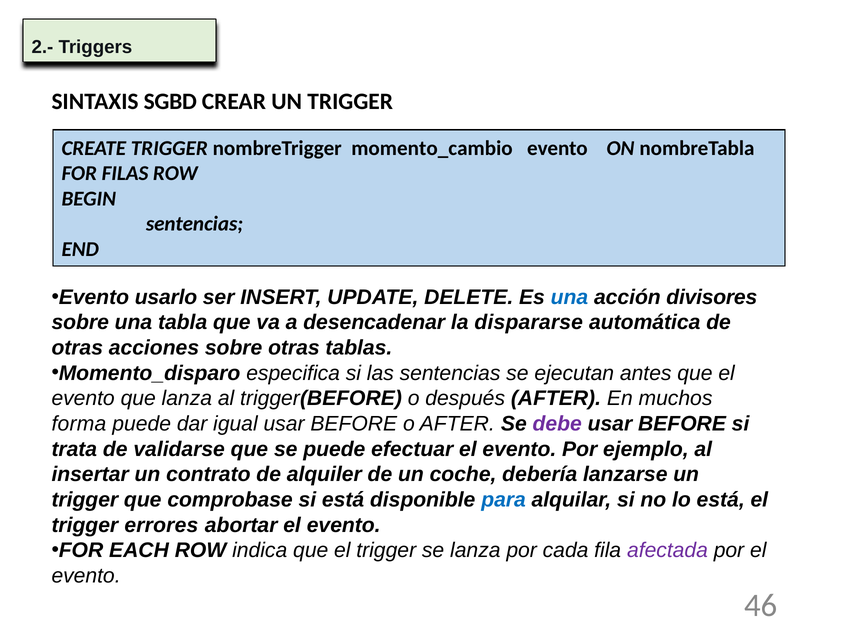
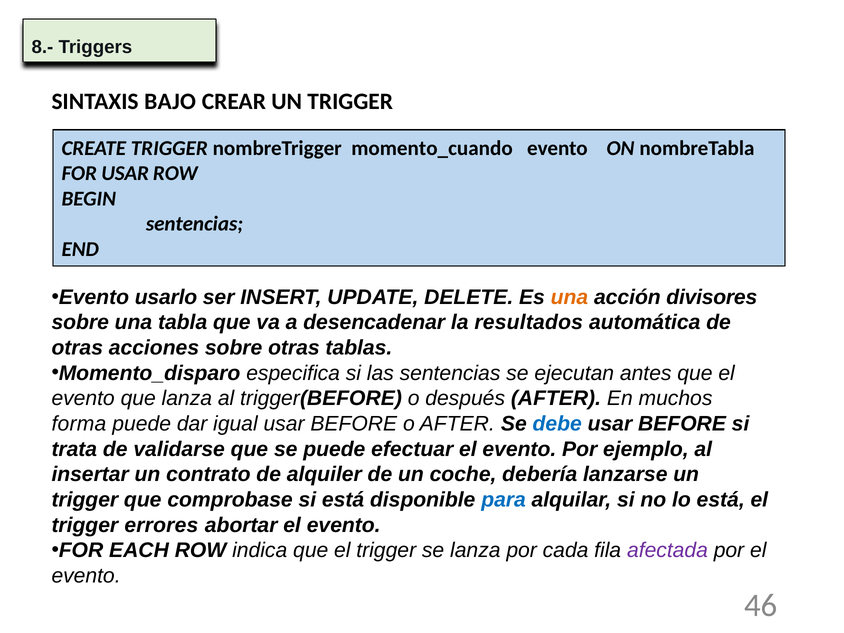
2.-: 2.- -> 8.-
SGBD: SGBD -> BAJO
momento_cambio: momento_cambio -> momento_cuando
FOR FILAS: FILAS -> USAR
una at (569, 297) colour: blue -> orange
dispararse: dispararse -> resultados
debe colour: purple -> blue
